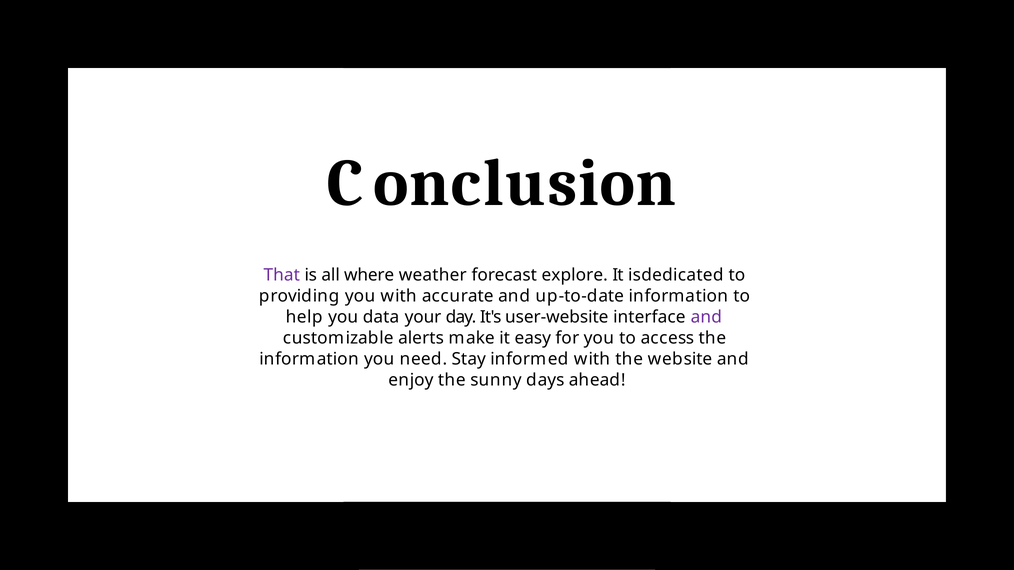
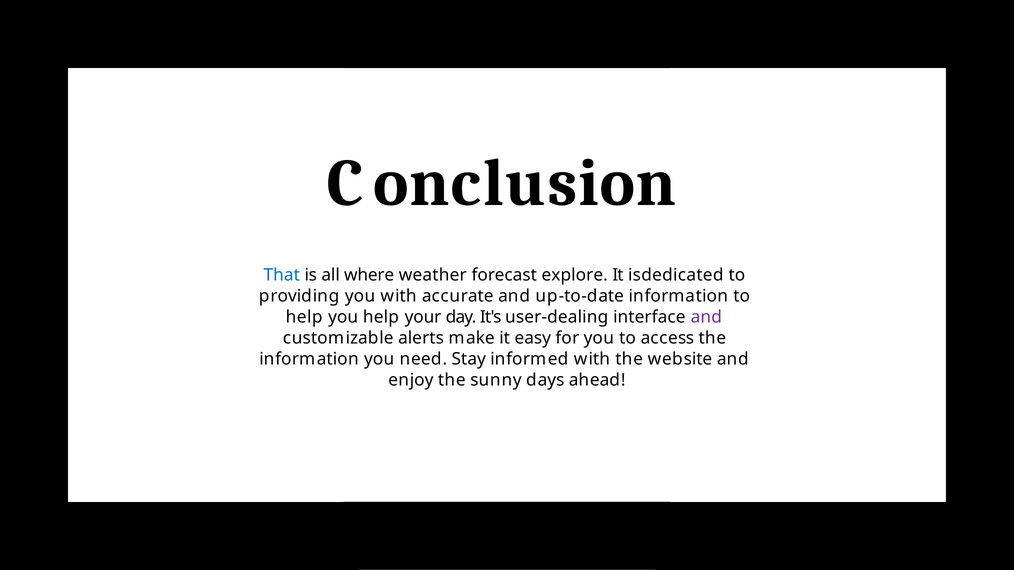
That colour: purple -> blue
you data: data -> help
user-website: user-website -> user-dealing
